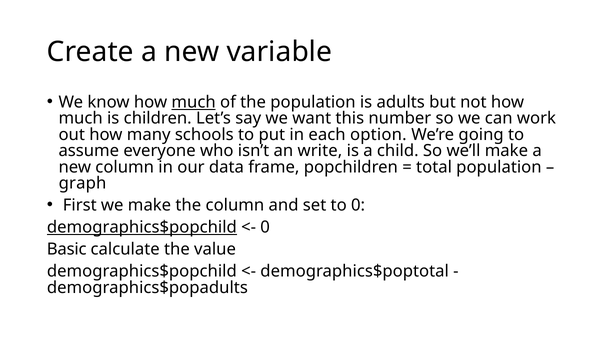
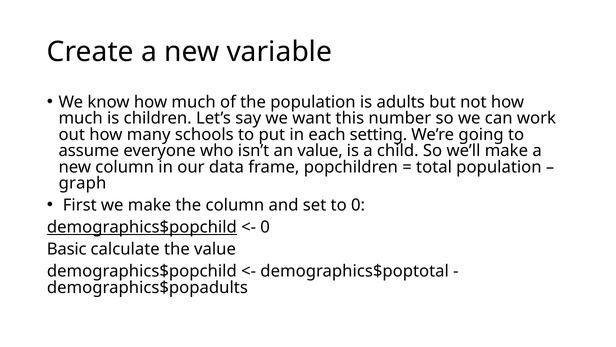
much at (194, 102) underline: present -> none
option: option -> setting
an write: write -> value
